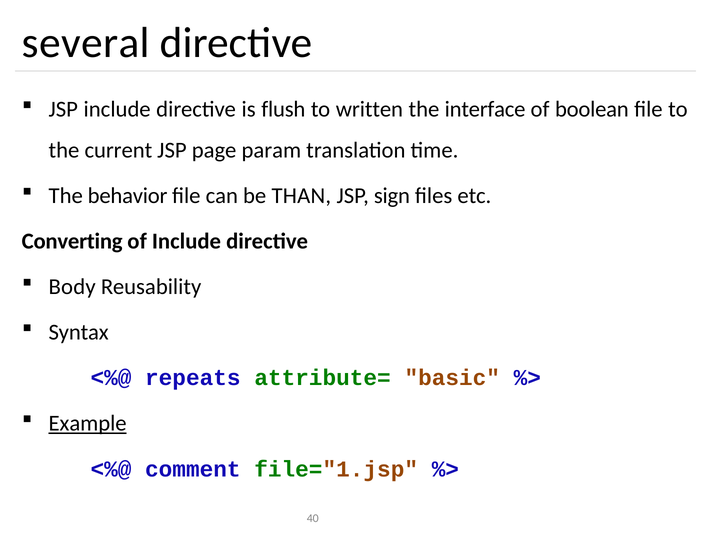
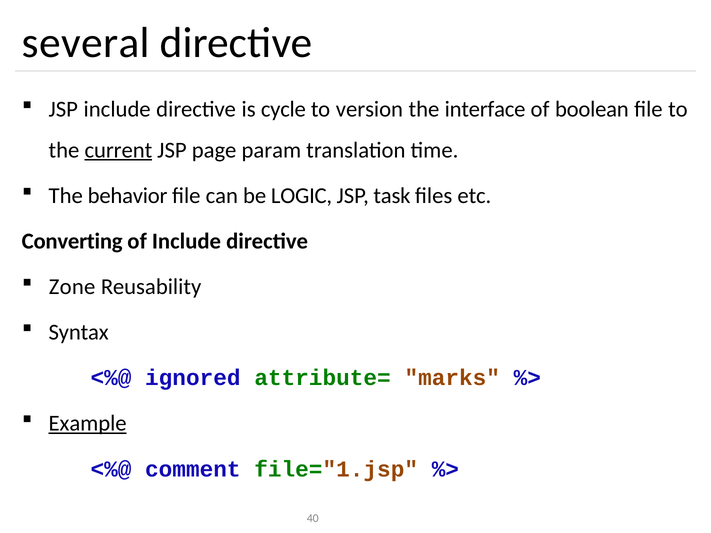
flush: flush -> cycle
written: written -> version
current underline: none -> present
THAN: THAN -> LOGIC
sign: sign -> task
Body: Body -> Zone
repeats: repeats -> ignored
basic: basic -> marks
